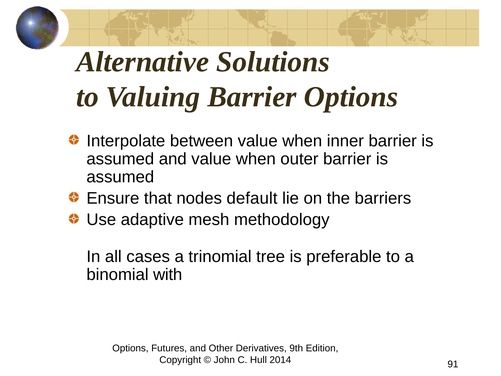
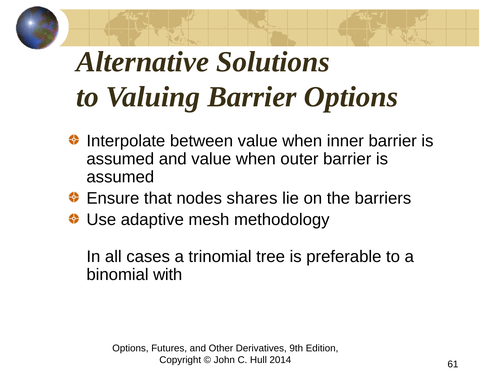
default: default -> shares
91: 91 -> 61
